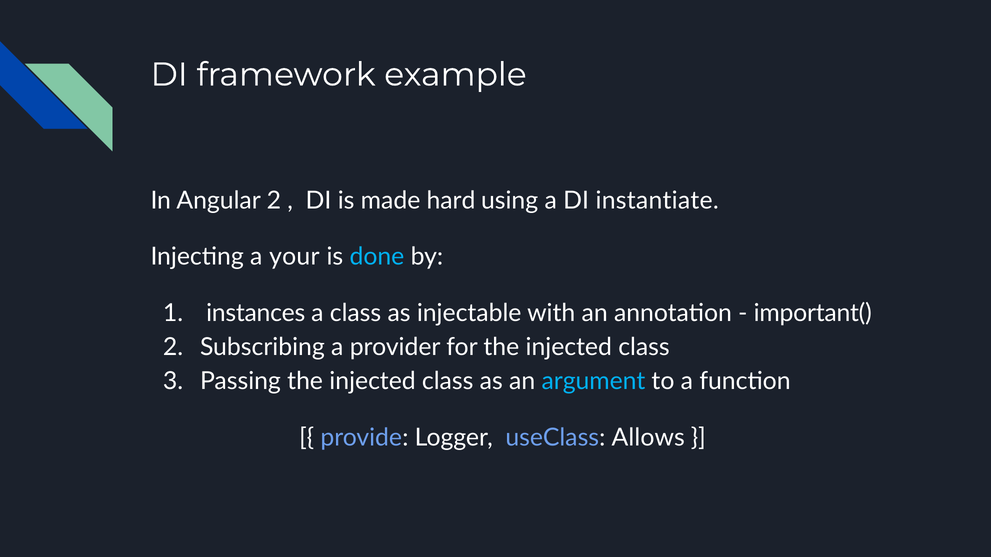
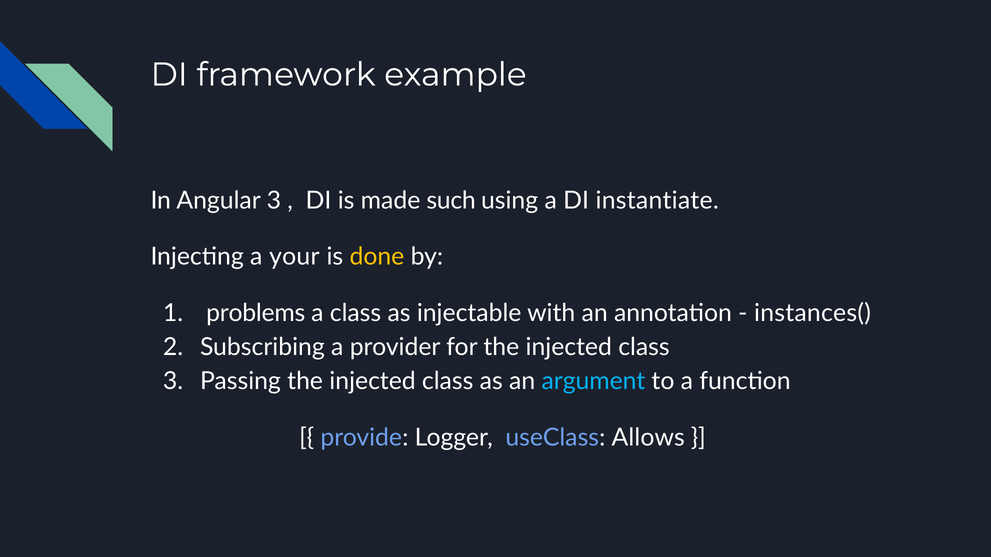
Angular 2: 2 -> 3
hard: hard -> such
done colour: light blue -> yellow
instances: instances -> problems
important(: important( -> instances(
